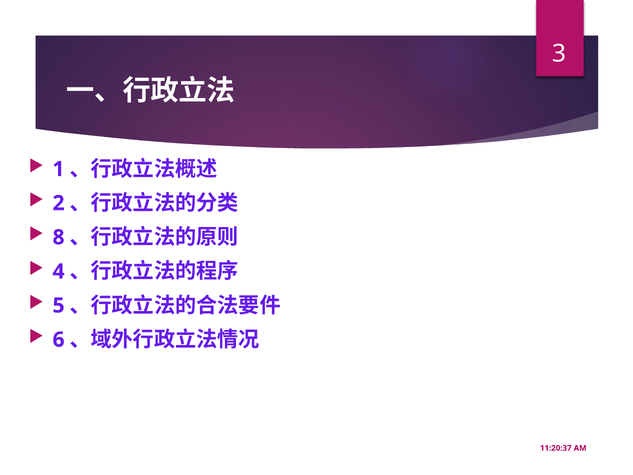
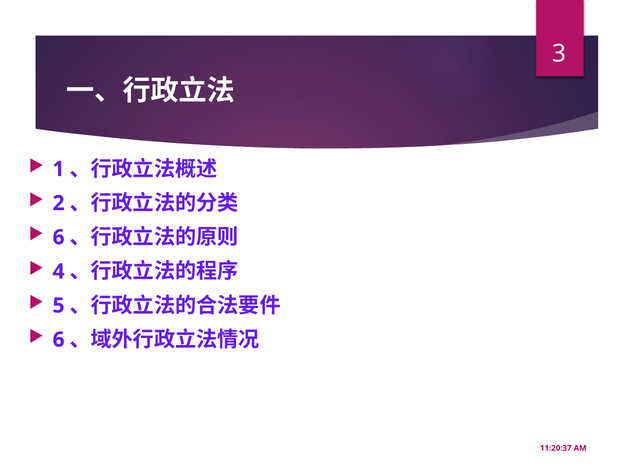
8 at (59, 237): 8 -> 6
